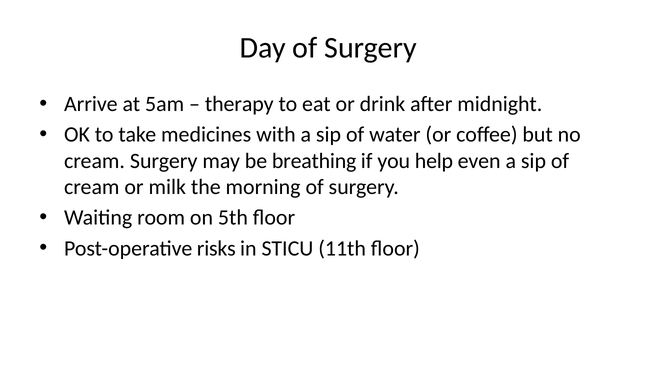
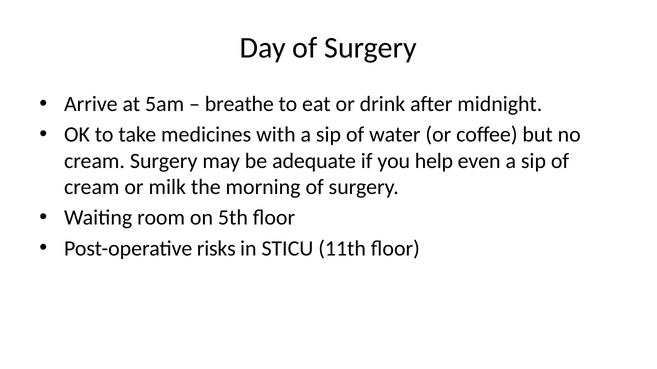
therapy: therapy -> breathe
breathing: breathing -> adequate
